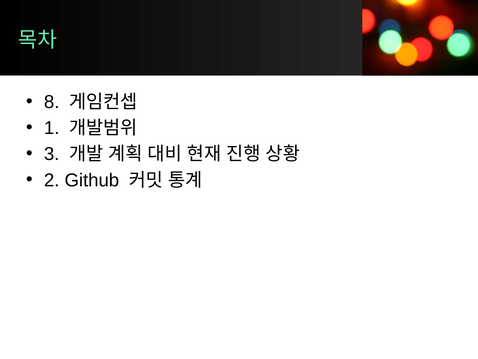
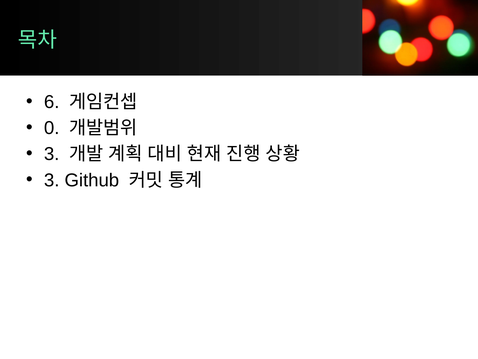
8: 8 -> 6
1: 1 -> 0
2 at (52, 180): 2 -> 3
